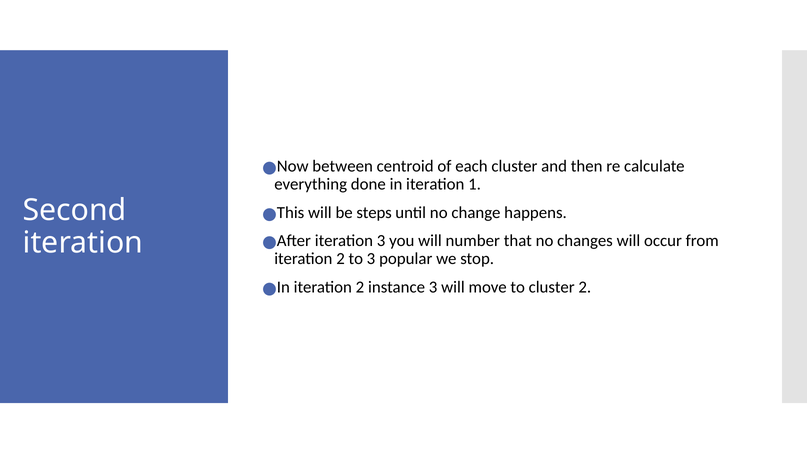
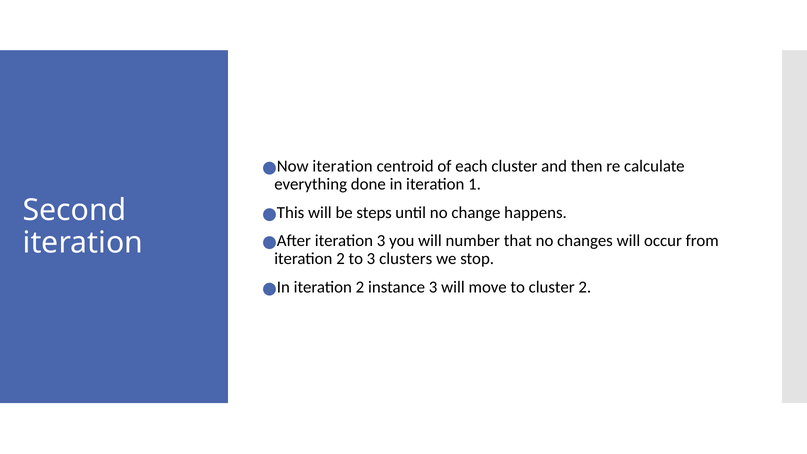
between at (343, 166): between -> iteration
popular: popular -> clusters
